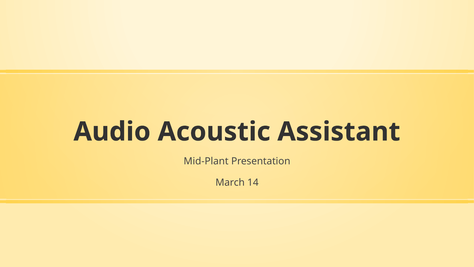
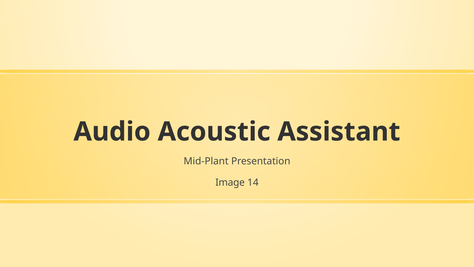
March: March -> Image
